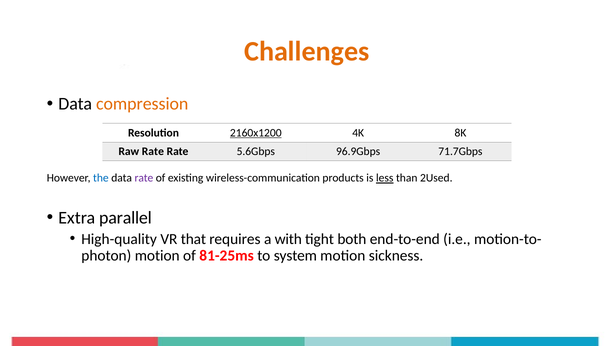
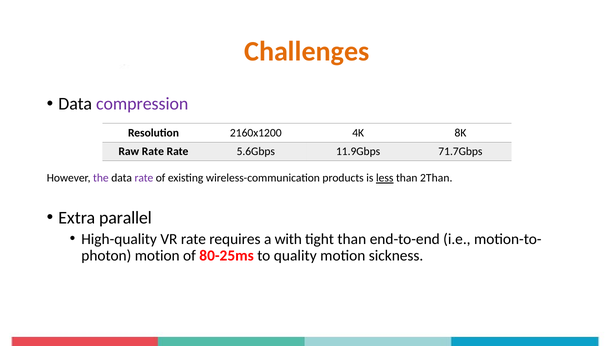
compression colour: orange -> purple
2160x1200 underline: present -> none
96.9Gbps: 96.9Gbps -> 11.9Gbps
the colour: blue -> purple
2Used: 2Used -> 2Than
VR that: that -> rate
tight both: both -> than
81-25ms: 81-25ms -> 80-25ms
system: system -> quality
